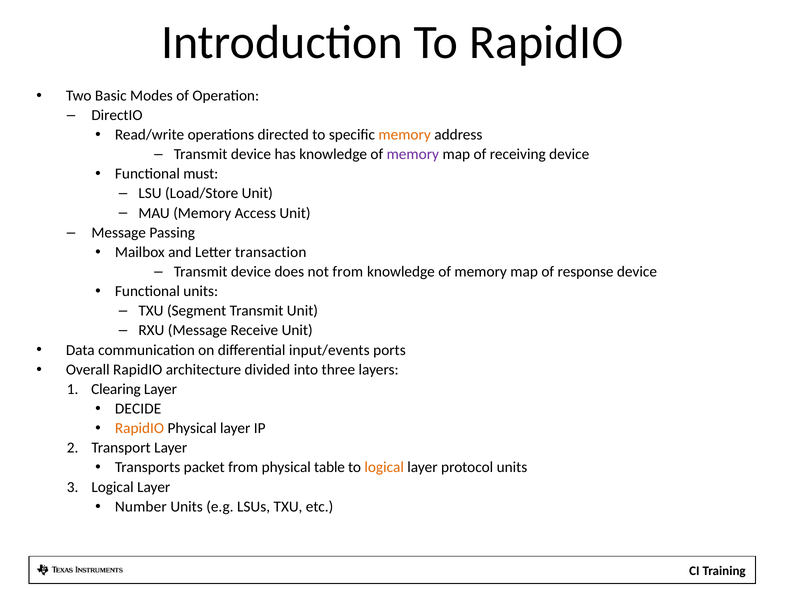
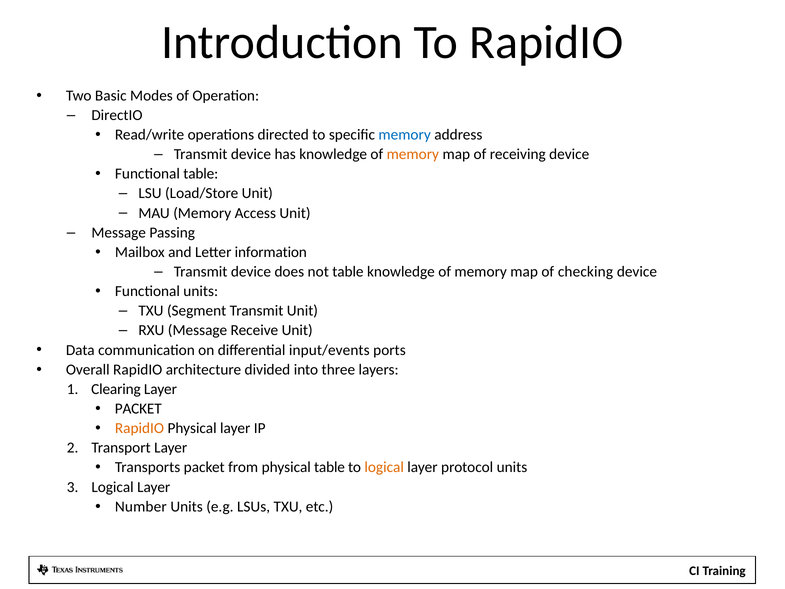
memory at (405, 135) colour: orange -> blue
memory at (413, 154) colour: purple -> orange
Functional must: must -> table
transaction: transaction -> information
not from: from -> table
response: response -> checking
DECIDE at (138, 409): DECIDE -> PACKET
